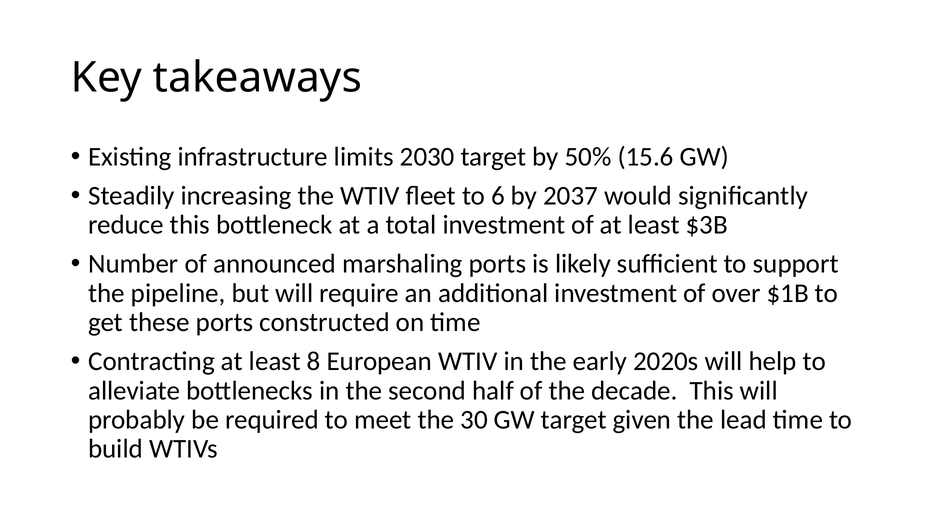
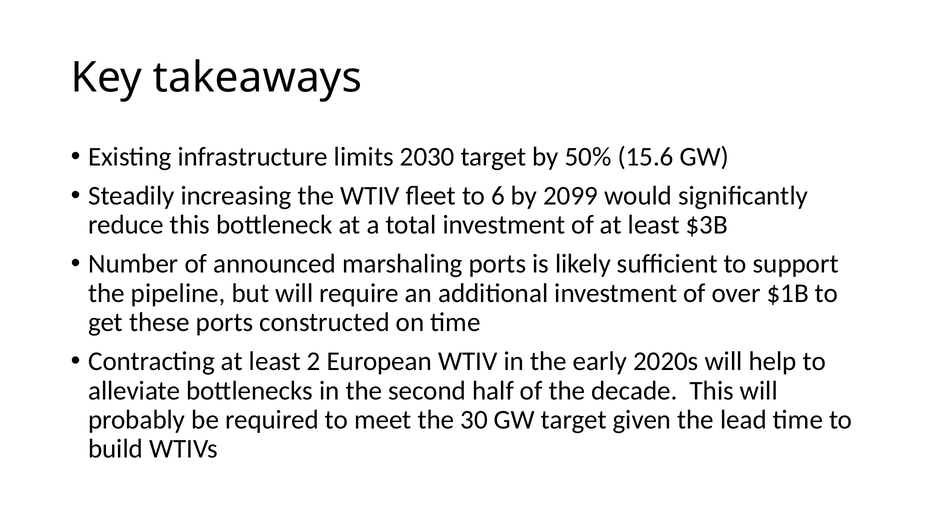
2037: 2037 -> 2099
8: 8 -> 2
